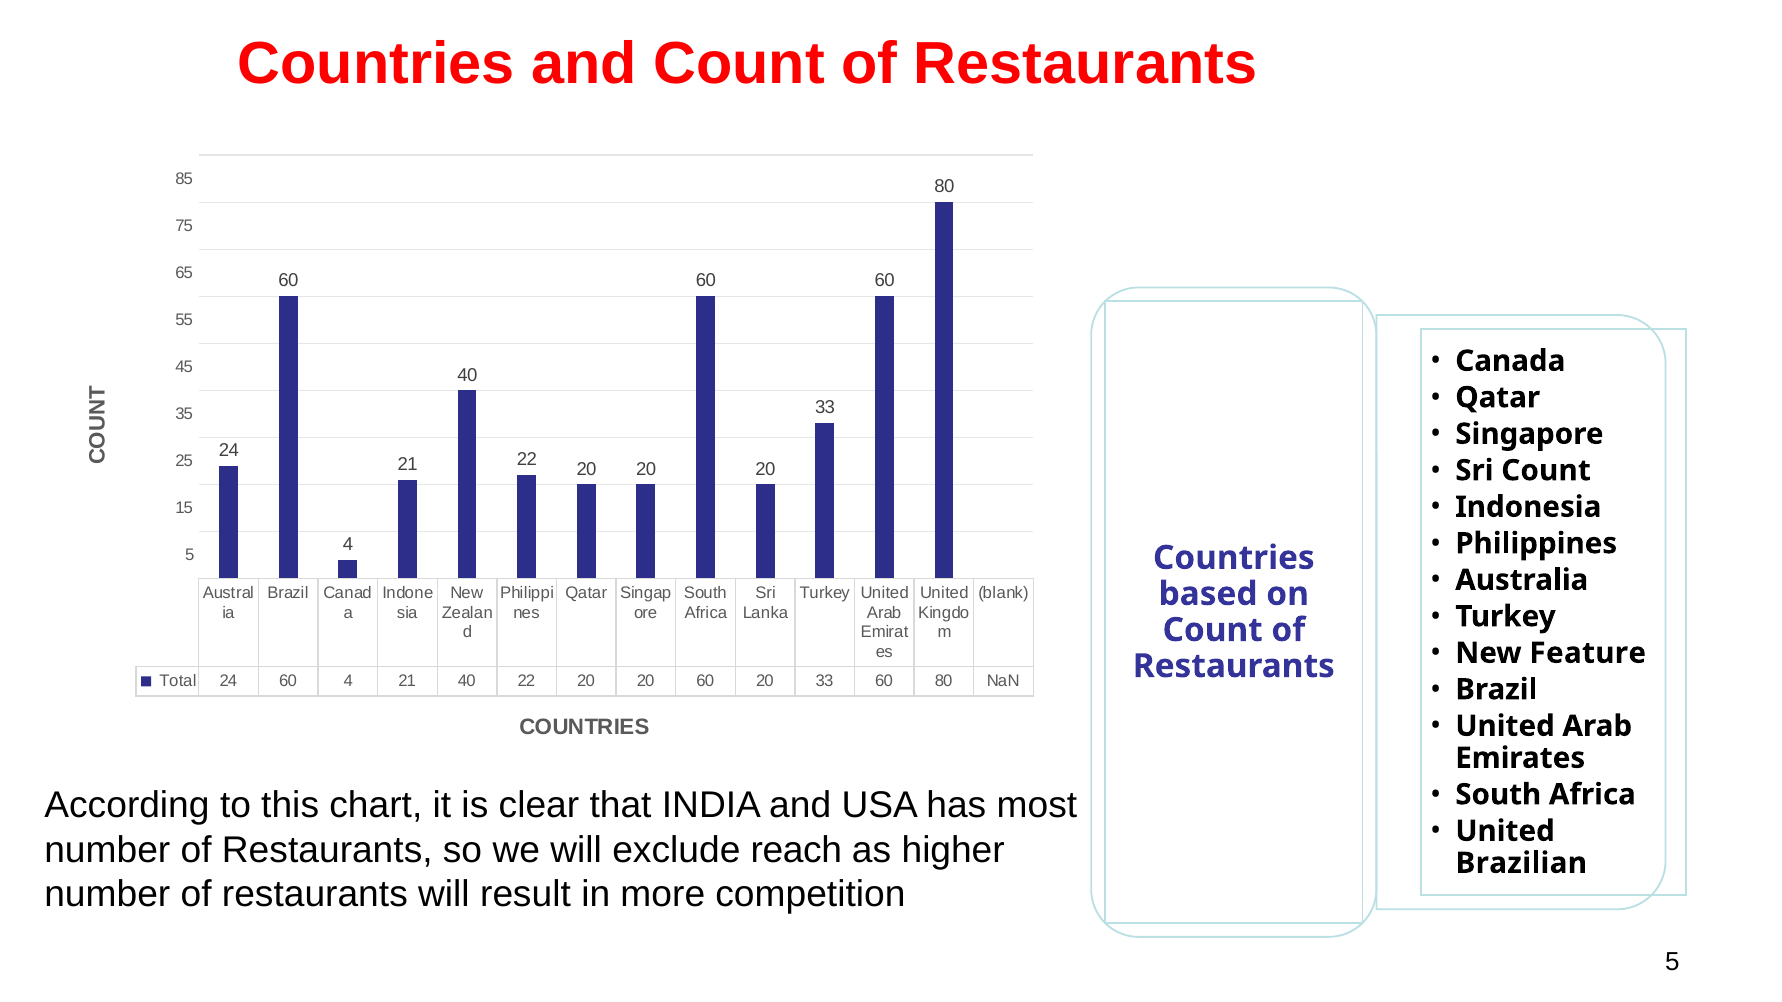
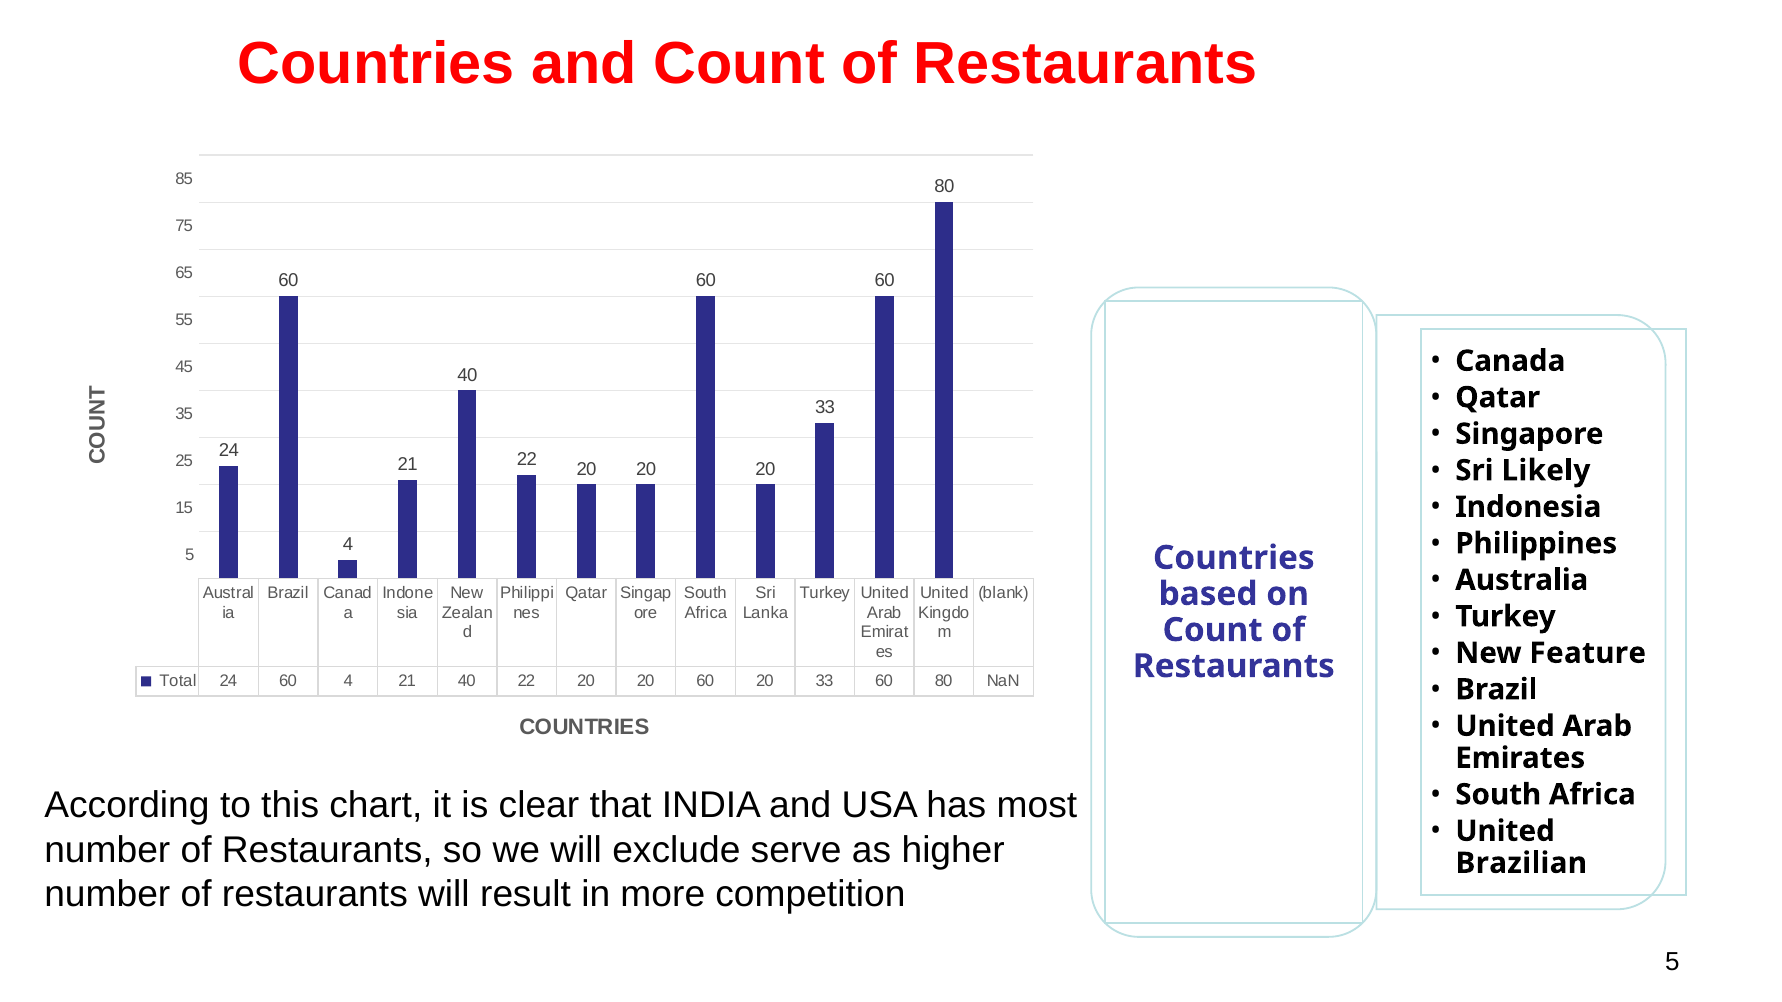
Sri Count: Count -> Likely
reach: reach -> serve
